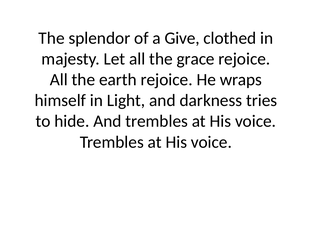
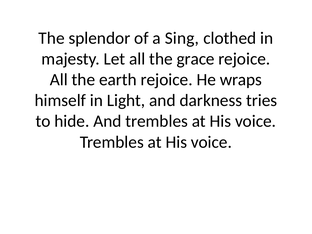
Give: Give -> Sing
